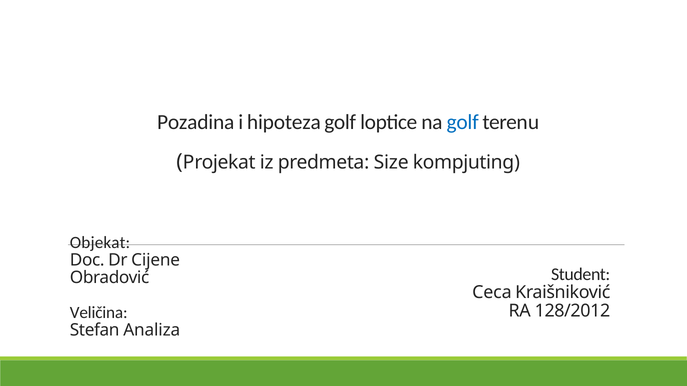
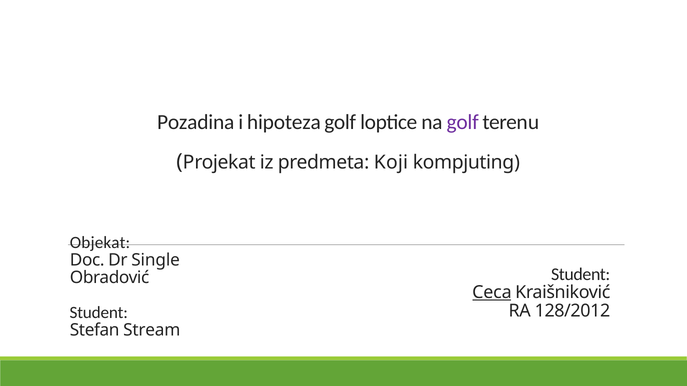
golf at (463, 123) colour: blue -> purple
Size: Size -> Koji
Cijene: Cijene -> Single
Ceca underline: none -> present
Veličina at (99, 313): Veličina -> Student
Analiza: Analiza -> Stream
